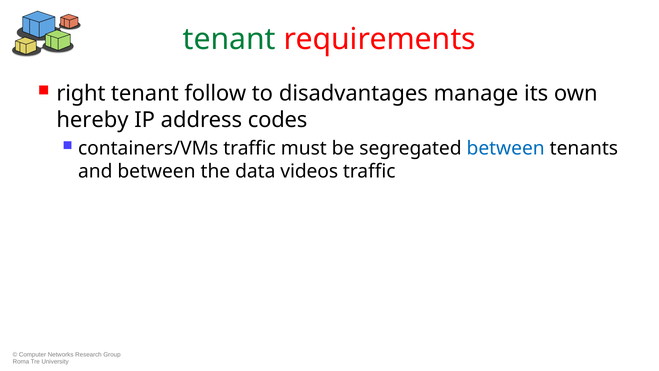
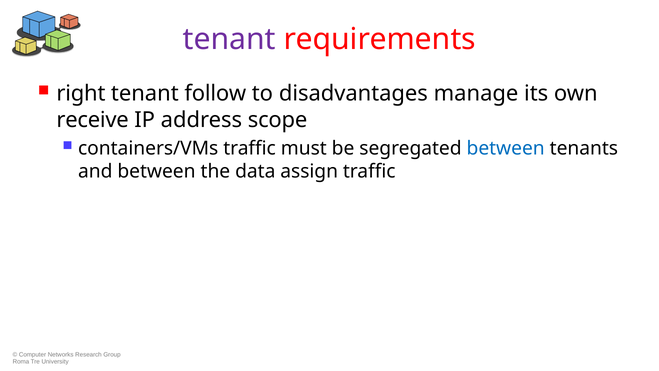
tenant at (229, 39) colour: green -> purple
hereby: hereby -> receive
codes: codes -> scope
videos: videos -> assign
